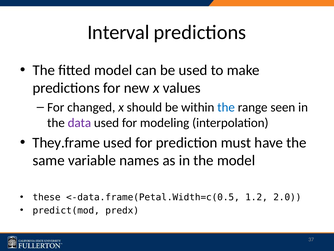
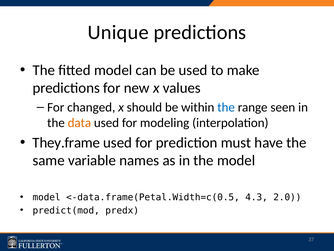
Interval: Interval -> Unique
data colour: purple -> orange
these at (47, 197): these -> model
1.2: 1.2 -> 4.3
